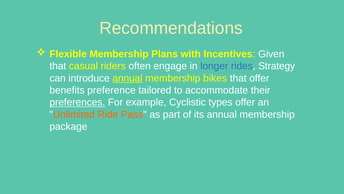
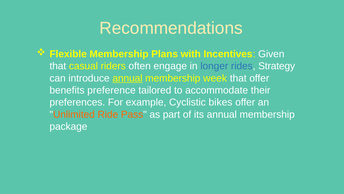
bikes: bikes -> week
preferences underline: present -> none
types: types -> bikes
